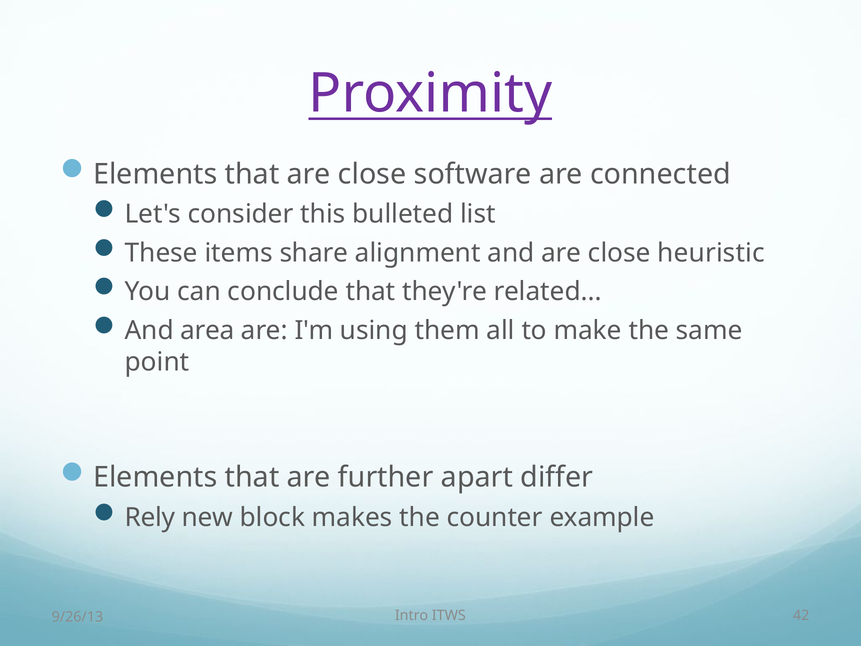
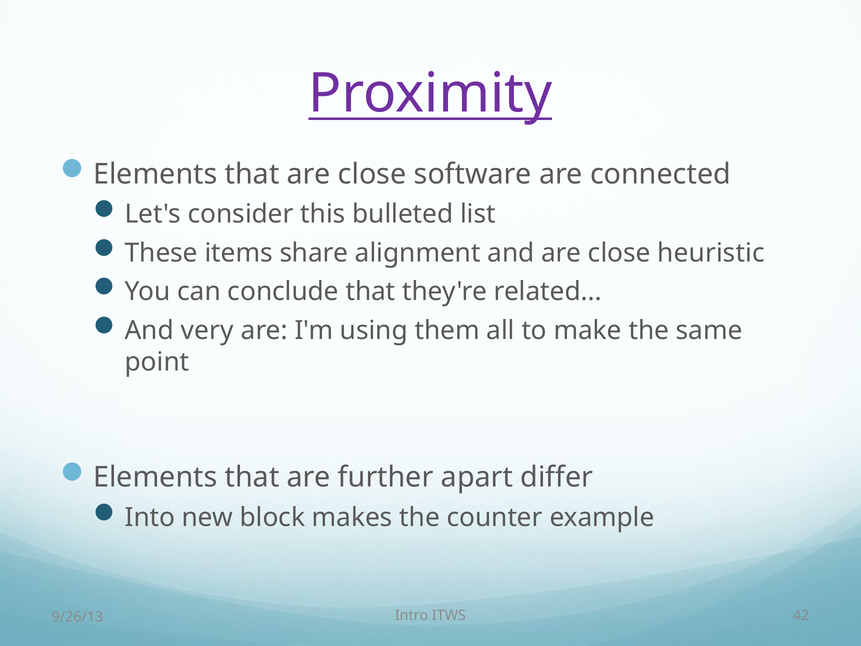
area: area -> very
Rely: Rely -> Into
